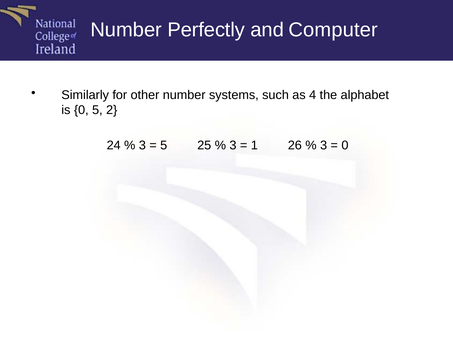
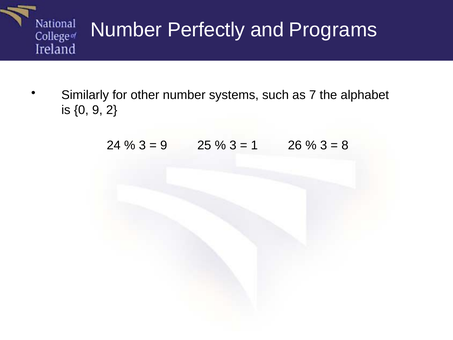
Computer: Computer -> Programs
4: 4 -> 7
0 5: 5 -> 9
5 at (164, 145): 5 -> 9
0 at (345, 145): 0 -> 8
